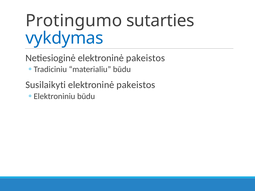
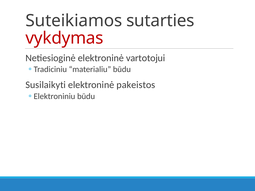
Protingumo: Protingumo -> Suteikiamos
vykdymas colour: blue -> red
Netiesioginė elektroninė pakeistos: pakeistos -> vartotojui
